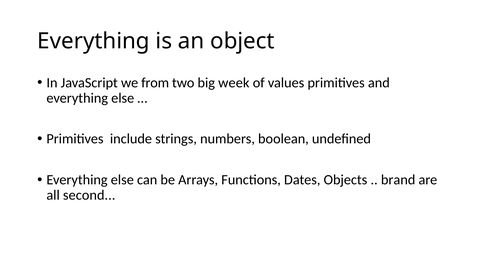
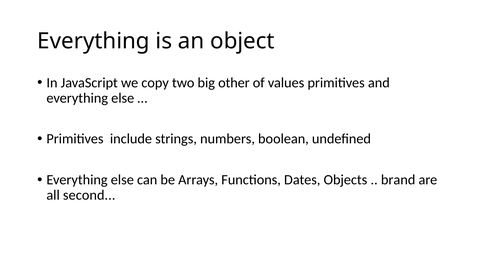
from: from -> copy
week: week -> other
